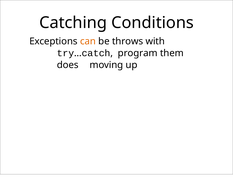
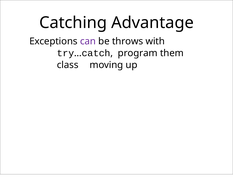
Conditions: Conditions -> Advantage
can colour: orange -> purple
does: does -> class
